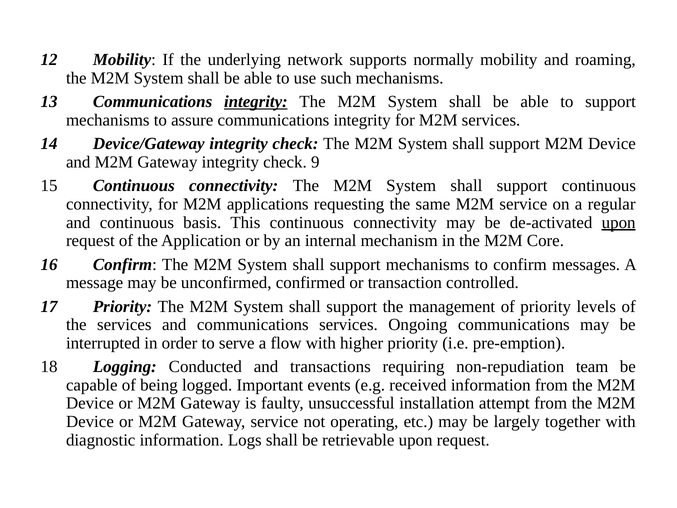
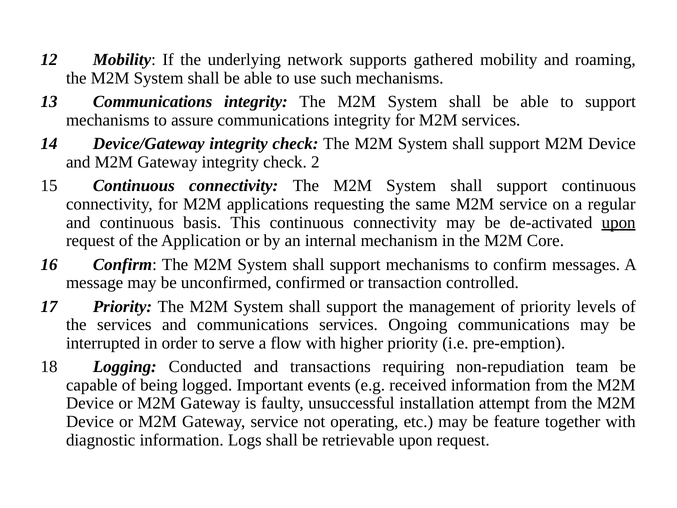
normally: normally -> gathered
integrity at (256, 102) underline: present -> none
9: 9 -> 2
largely: largely -> feature
